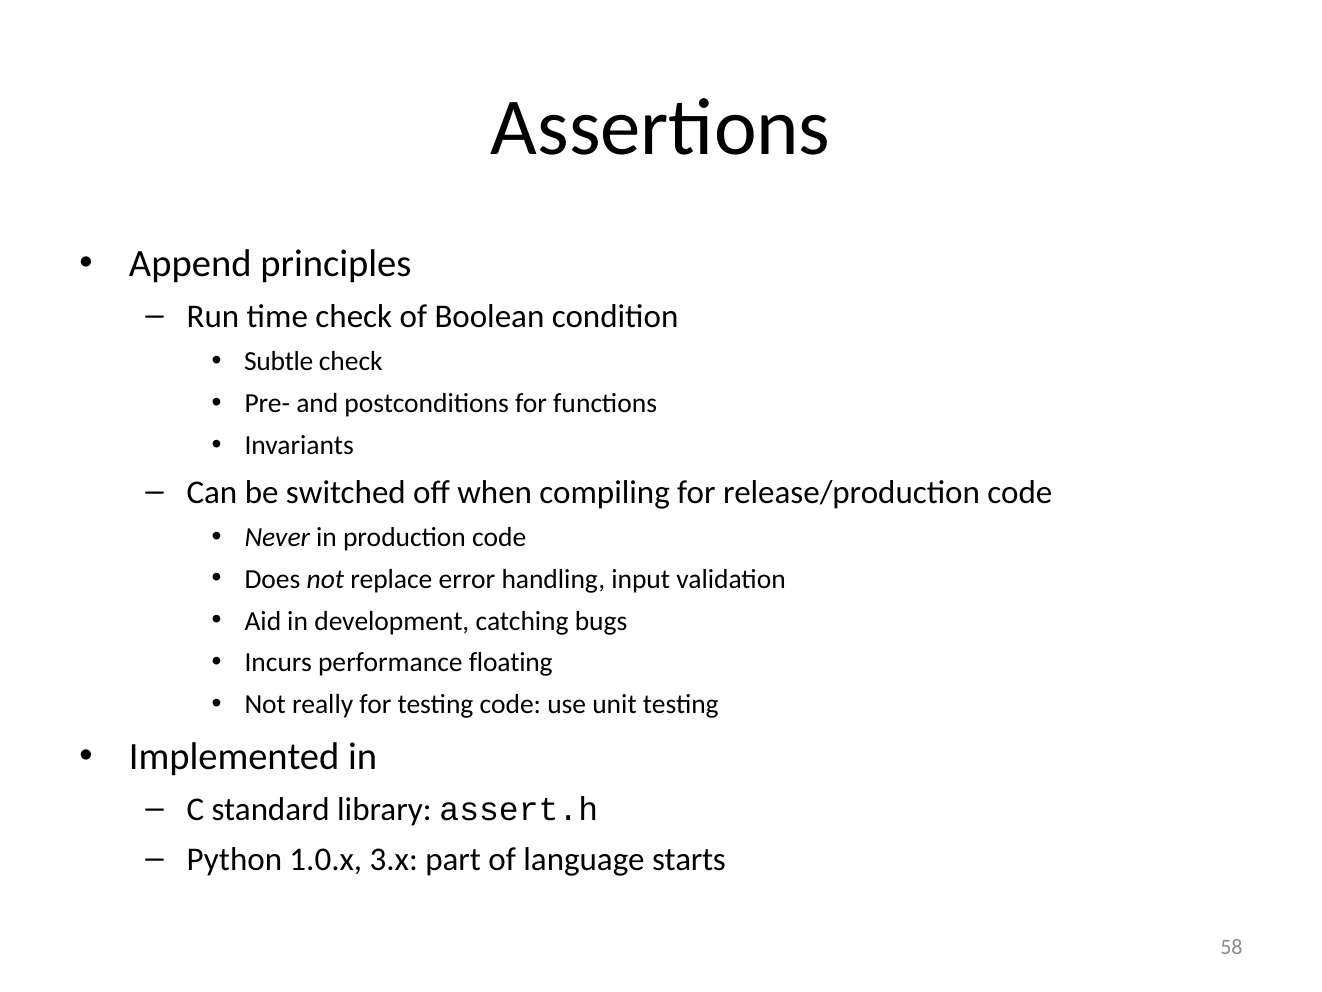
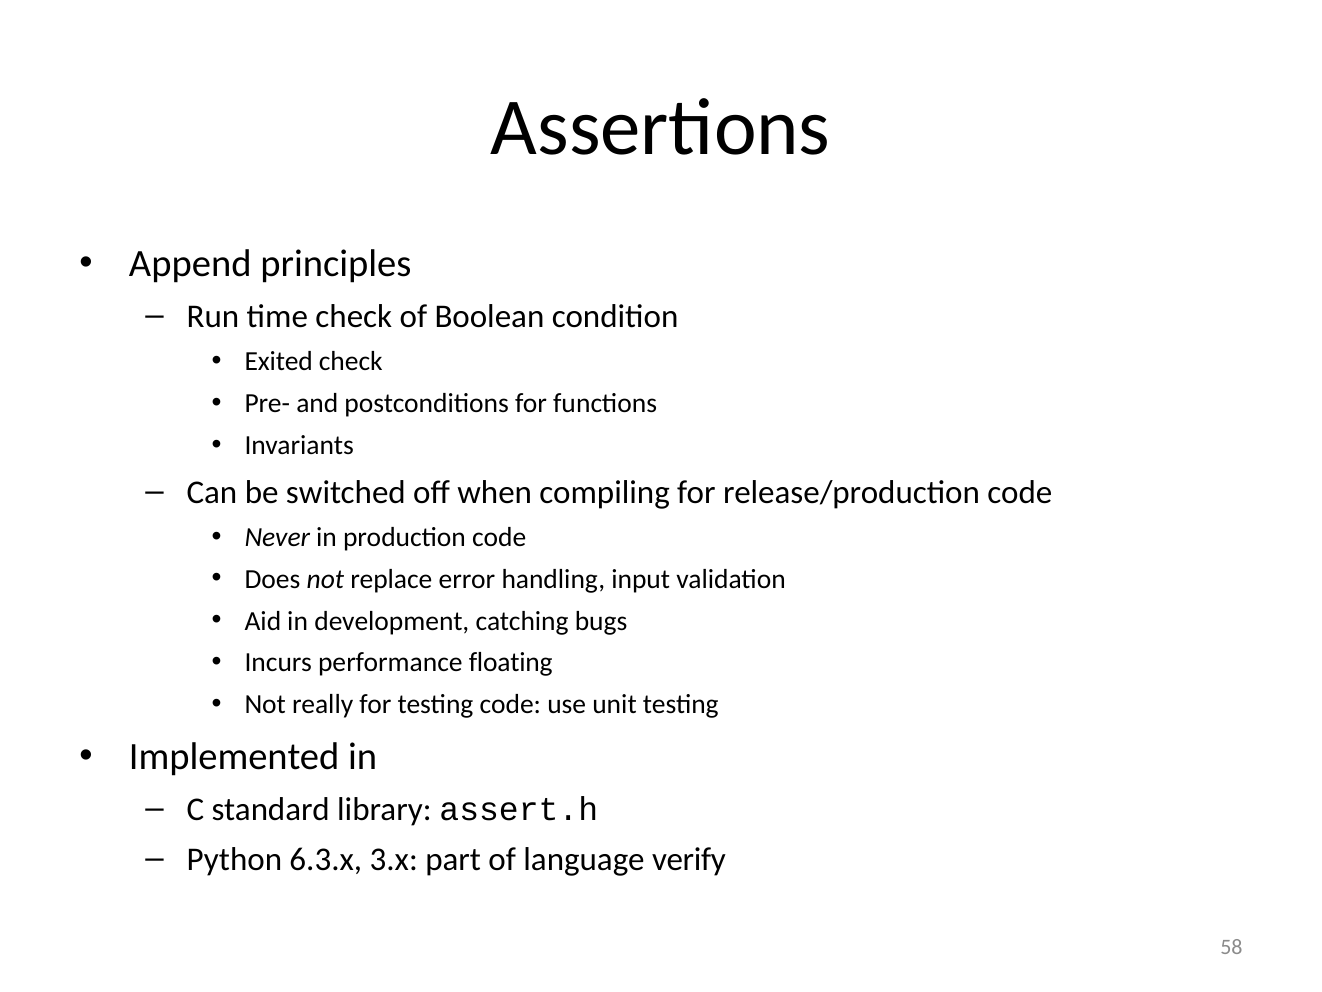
Subtle: Subtle -> Exited
1.0.x: 1.0.x -> 6.3.x
starts: starts -> verify
